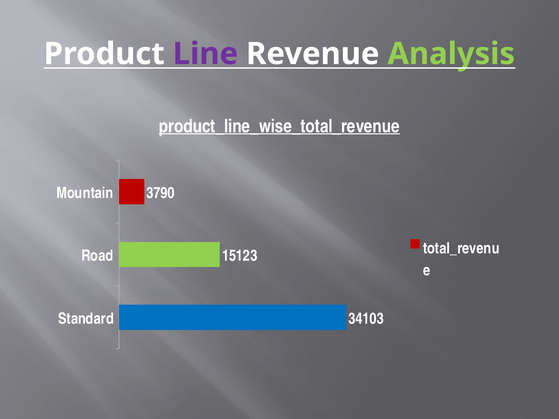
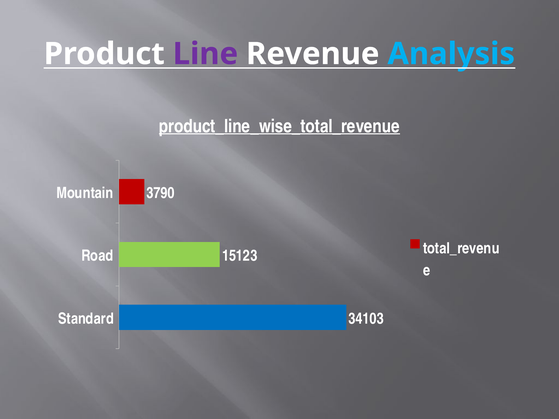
Analysis colour: light green -> light blue
